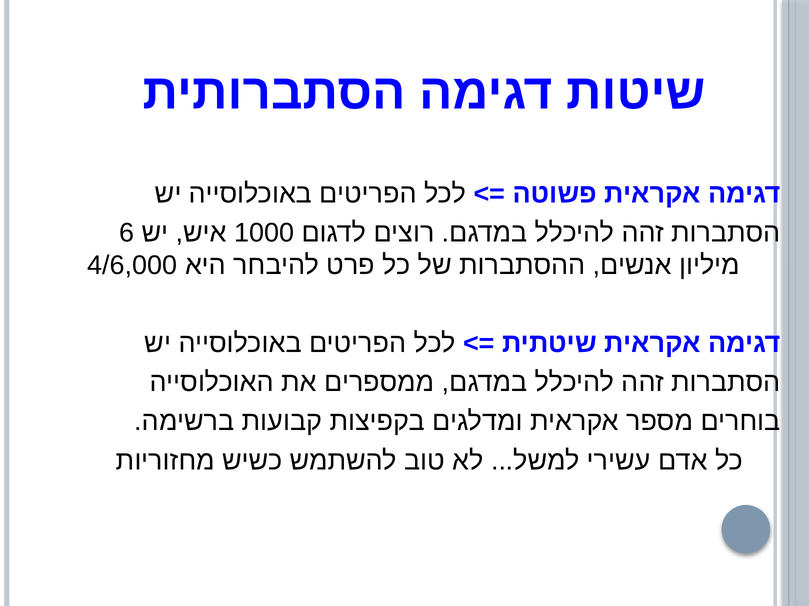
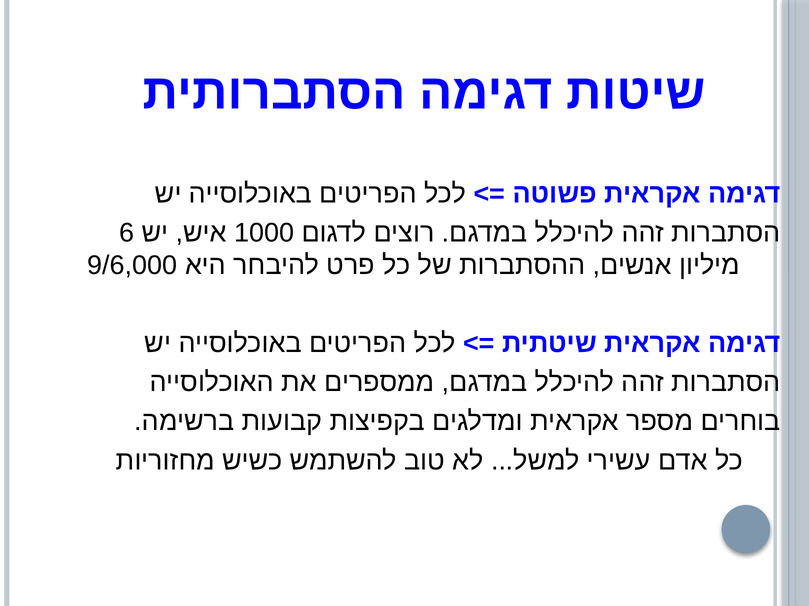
4/6,000: 4/6,000 -> 9/6,000
